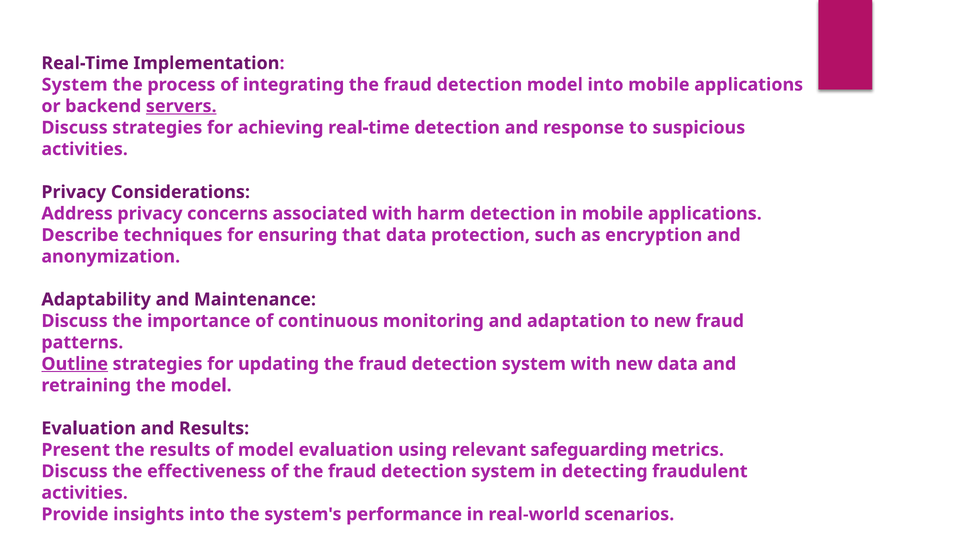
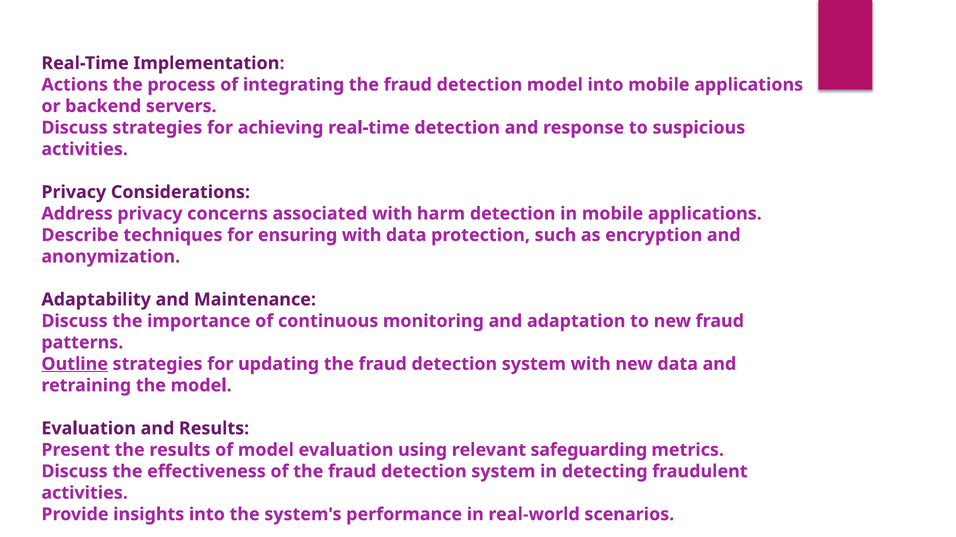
System at (75, 85): System -> Actions
servers underline: present -> none
ensuring that: that -> with
